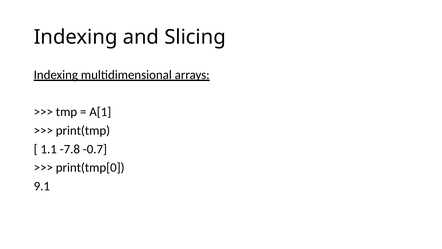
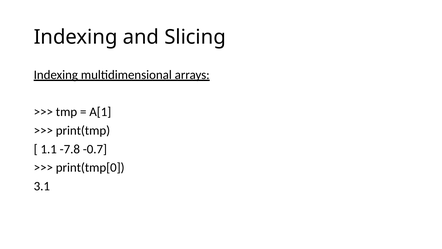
9.1: 9.1 -> 3.1
